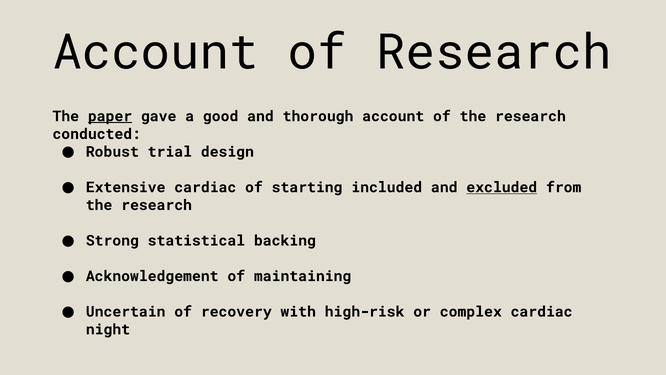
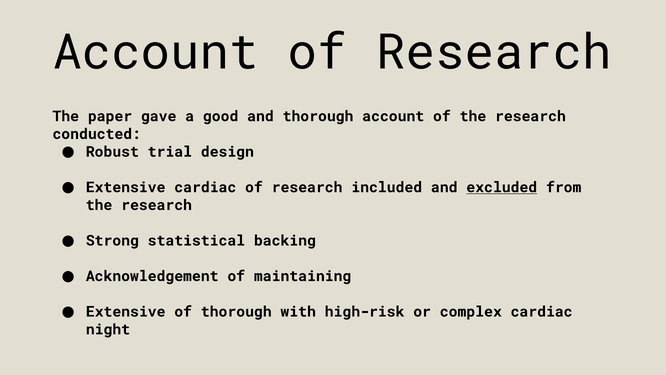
paper underline: present -> none
starting at (307, 187): starting -> research
Uncertain at (126, 311): Uncertain -> Extensive
of recovery: recovery -> thorough
